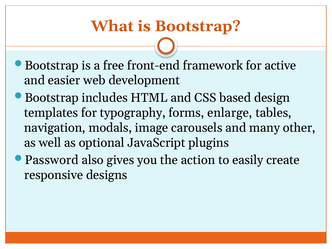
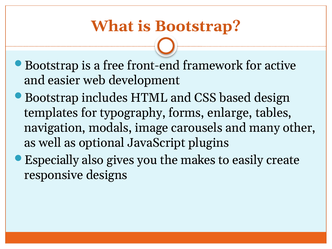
Password: Password -> Especially
action: action -> makes
